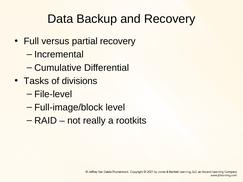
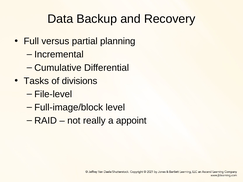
partial recovery: recovery -> planning
rootkits: rootkits -> appoint
